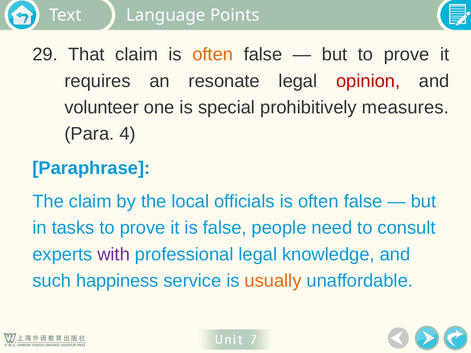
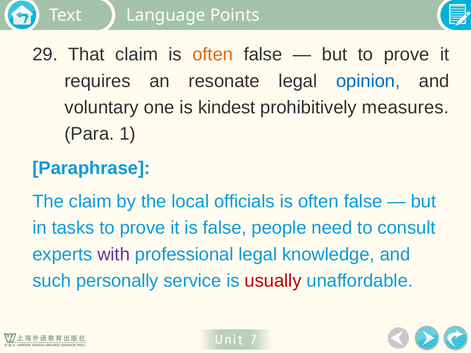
opinion colour: red -> blue
volunteer: volunteer -> voluntary
special: special -> kindest
4: 4 -> 1
happiness: happiness -> personally
usually colour: orange -> red
